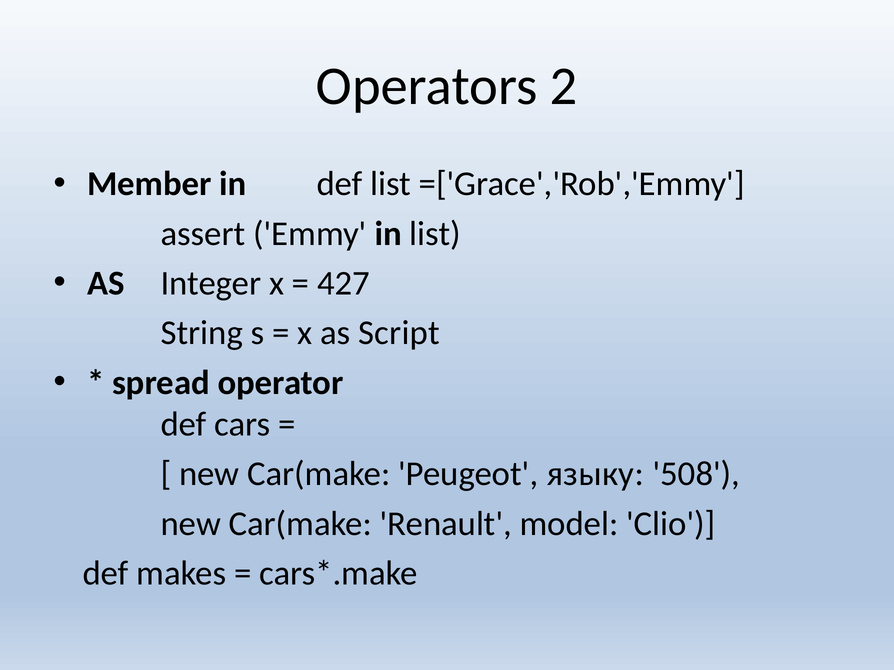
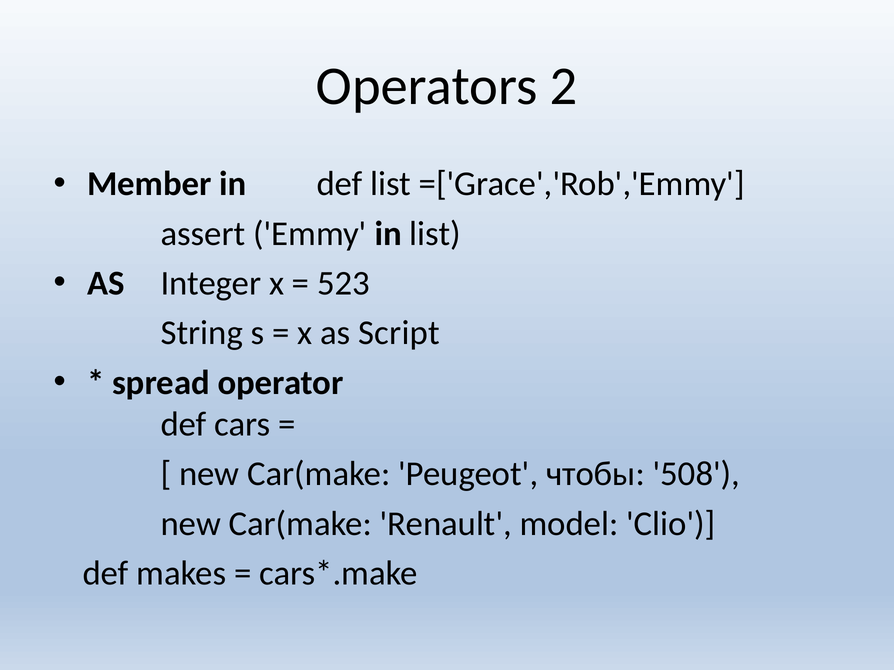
427: 427 -> 523
языку: языку -> чтобы
